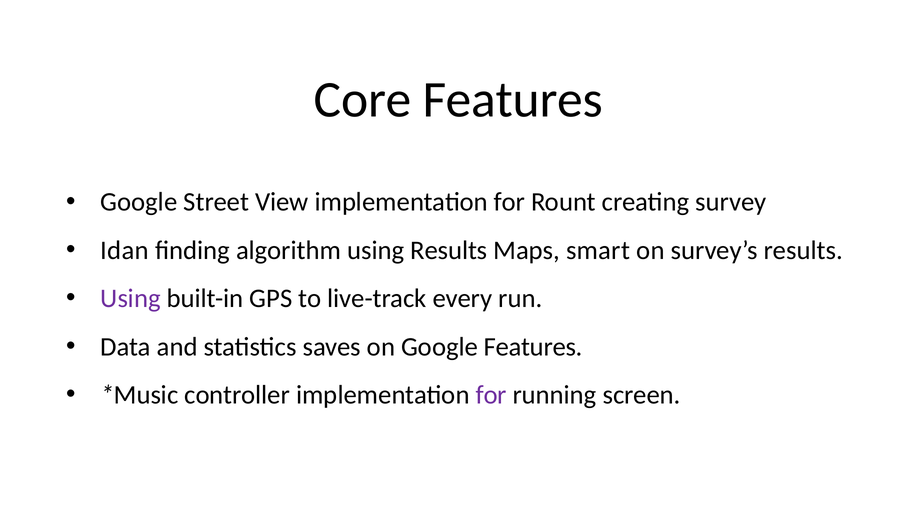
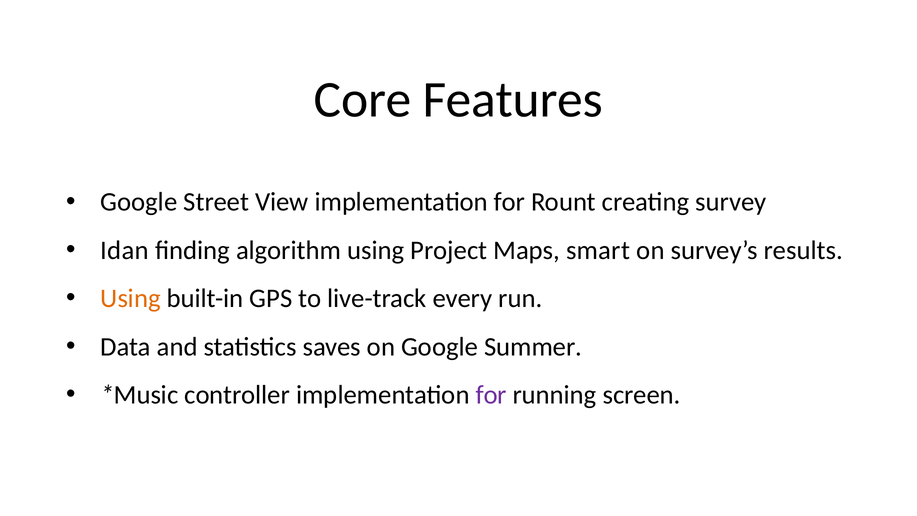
using Results: Results -> Project
Using at (131, 298) colour: purple -> orange
Google Features: Features -> Summer
